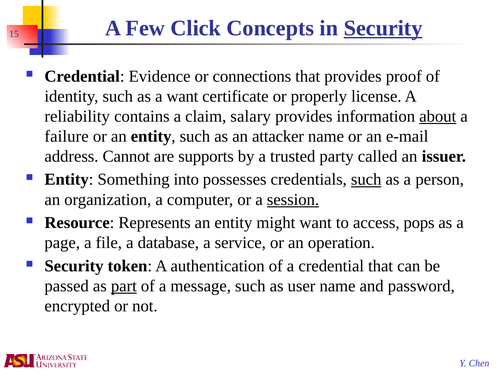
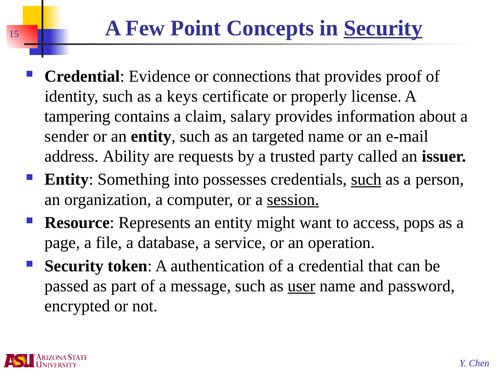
Click: Click -> Point
a want: want -> keys
reliability: reliability -> tampering
about underline: present -> none
failure: failure -> sender
attacker: attacker -> targeted
Cannot: Cannot -> Ability
supports: supports -> requests
part underline: present -> none
user underline: none -> present
